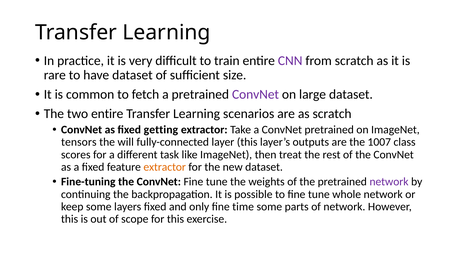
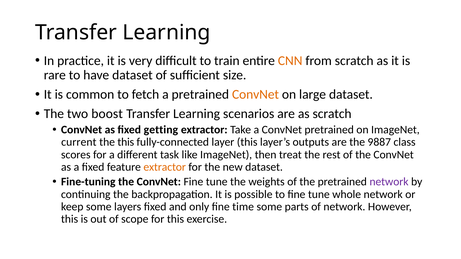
CNN colour: purple -> orange
ConvNet at (256, 95) colour: purple -> orange
two entire: entire -> boost
tensors: tensors -> current
the will: will -> this
1007: 1007 -> 9887
